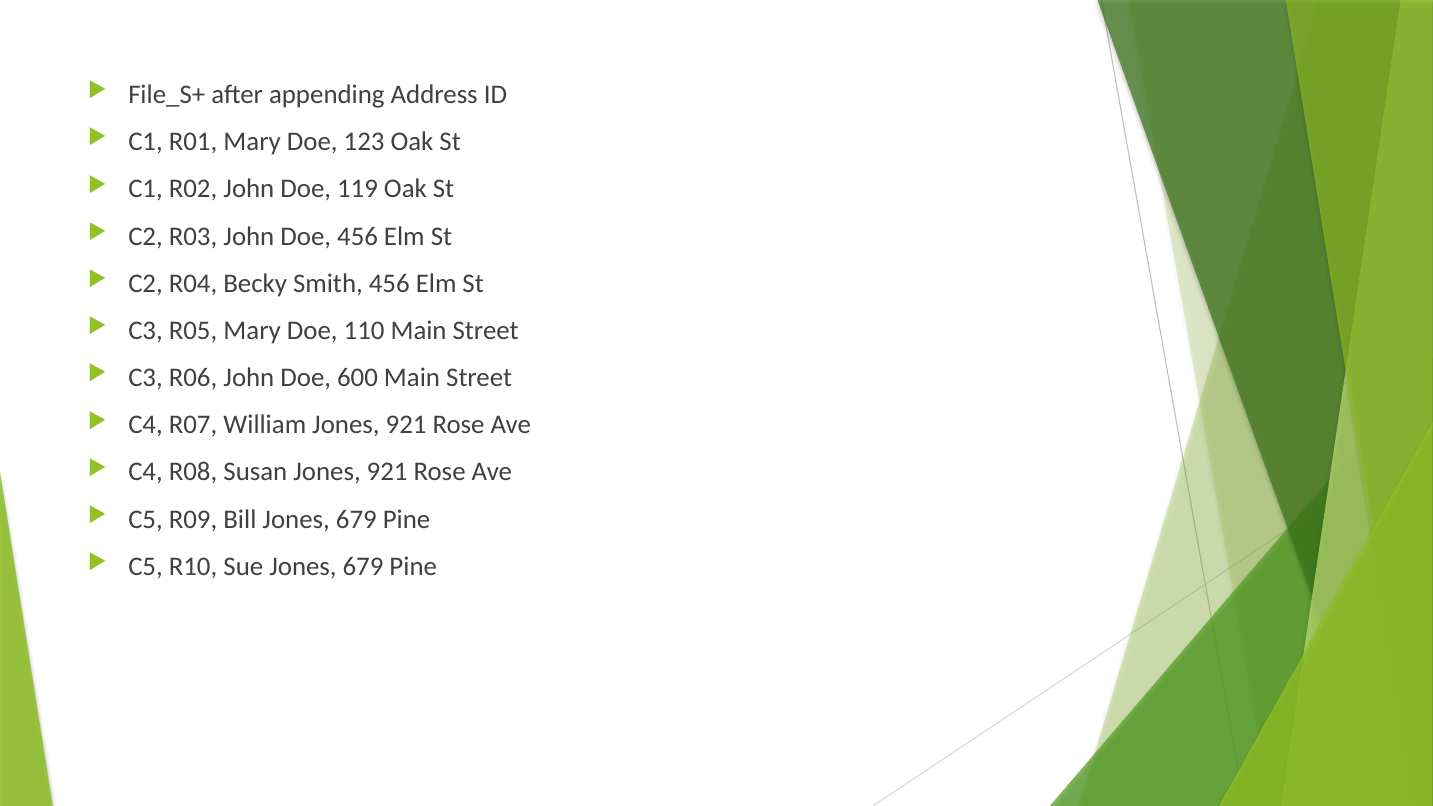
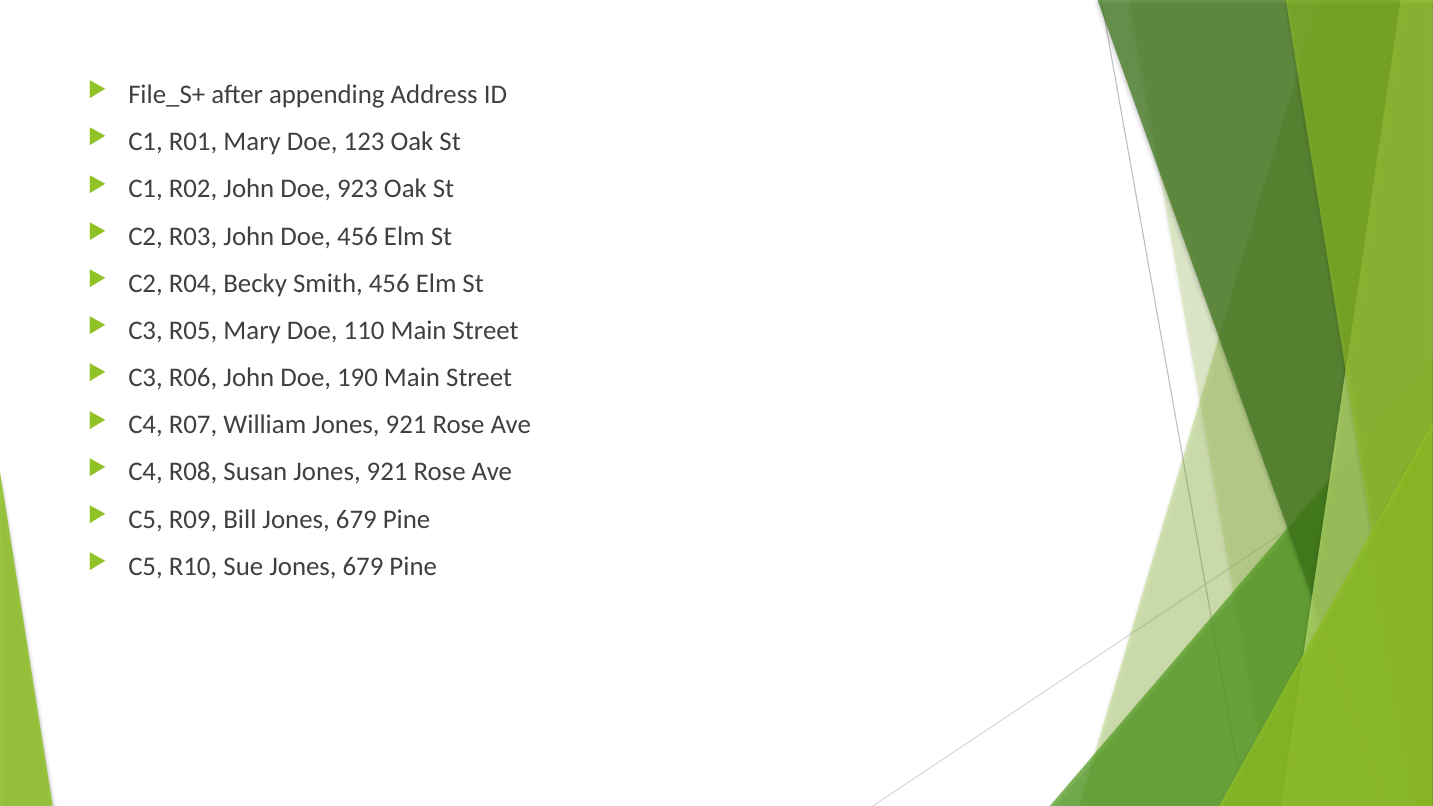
119: 119 -> 923
600: 600 -> 190
